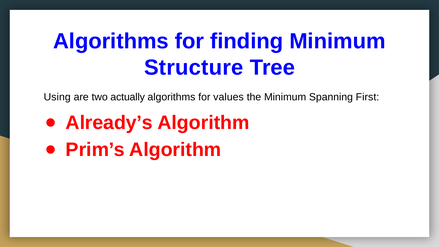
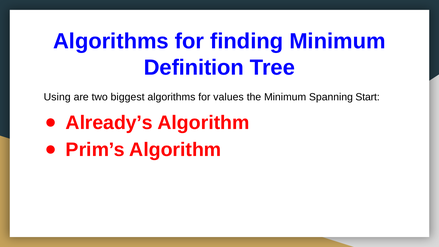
Structure: Structure -> Definition
actually: actually -> biggest
First: First -> Start
